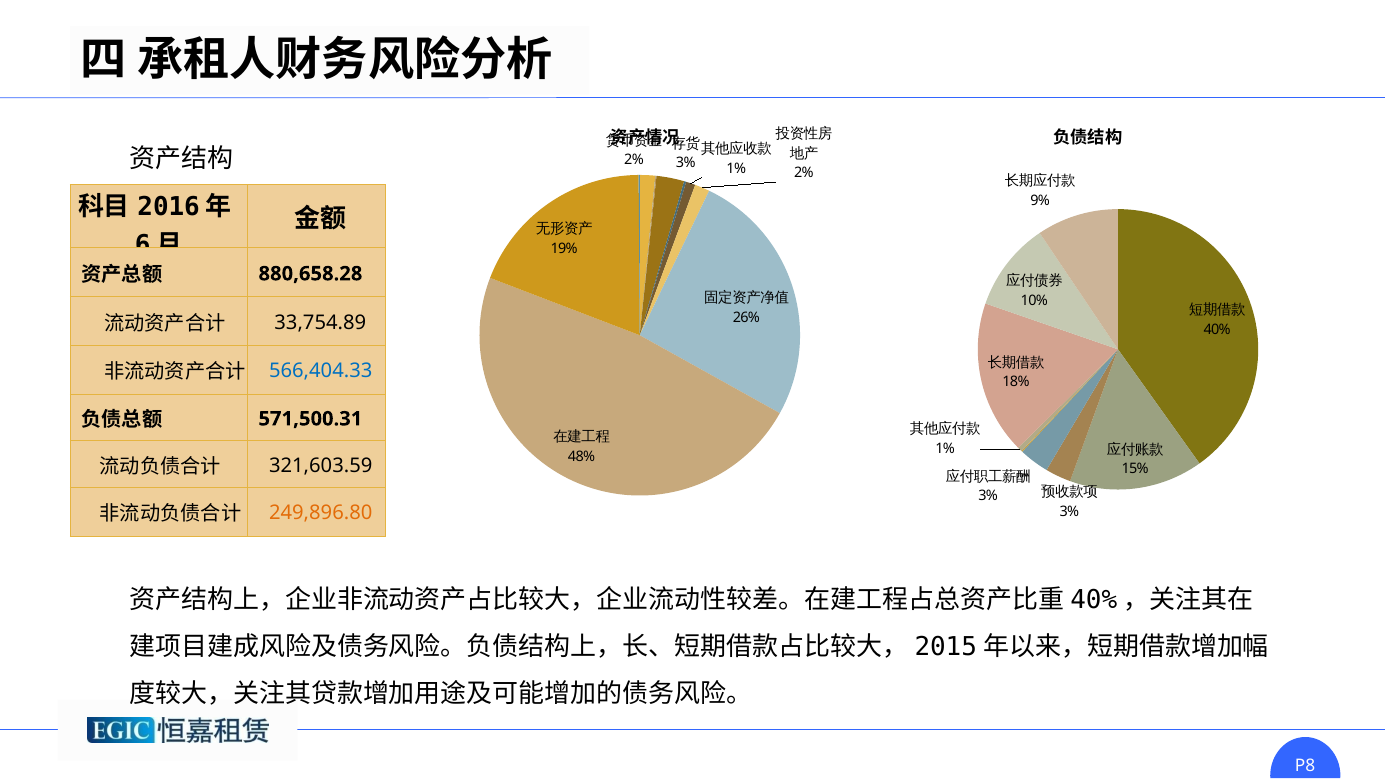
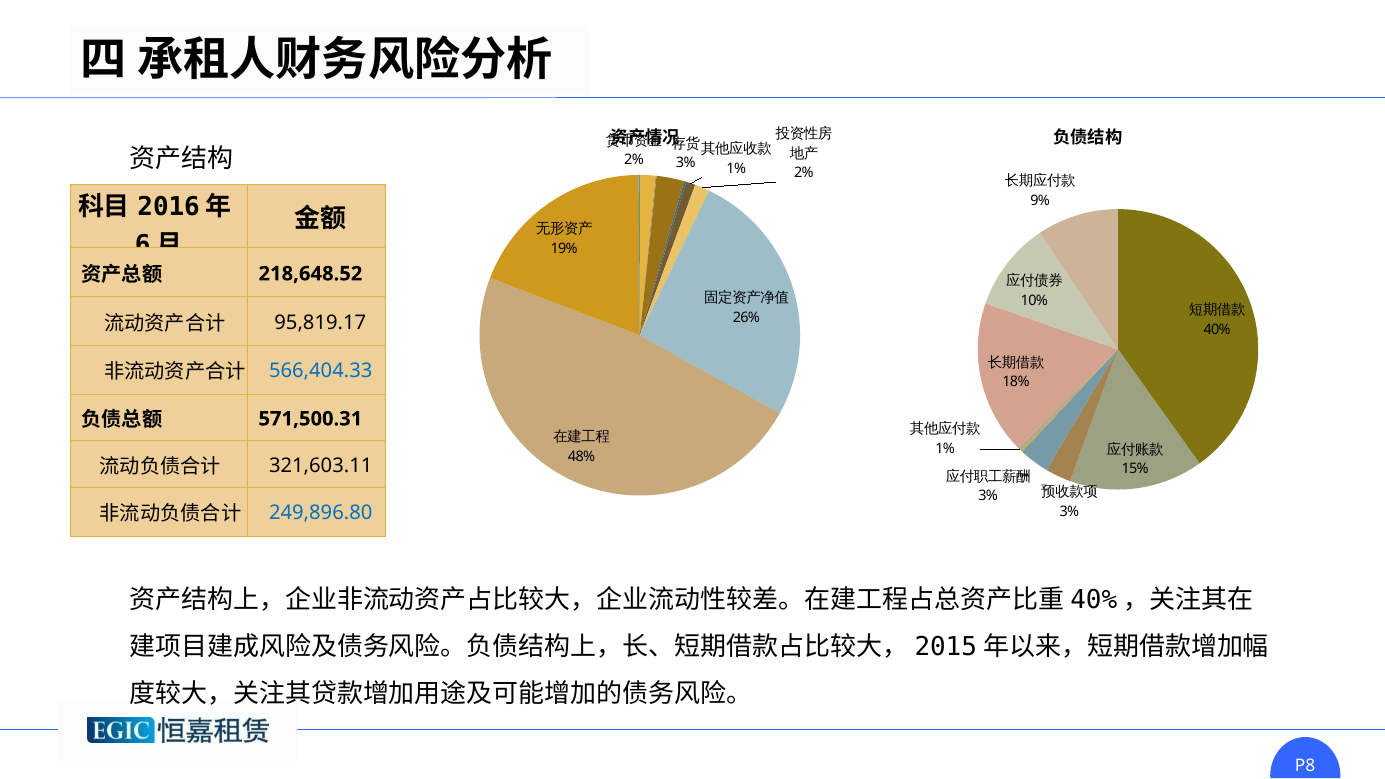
880,658.28: 880,658.28 -> 218,648.52
33,754.89: 33,754.89 -> 95,819.17
321,603.59: 321,603.59 -> 321,603.11
249,896.80 colour: orange -> blue
